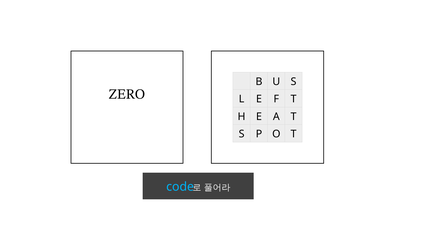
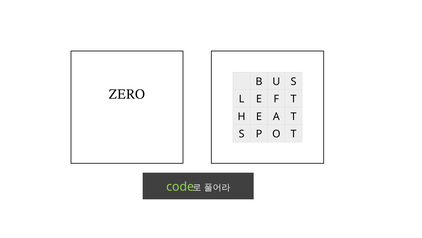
code colour: light blue -> light green
